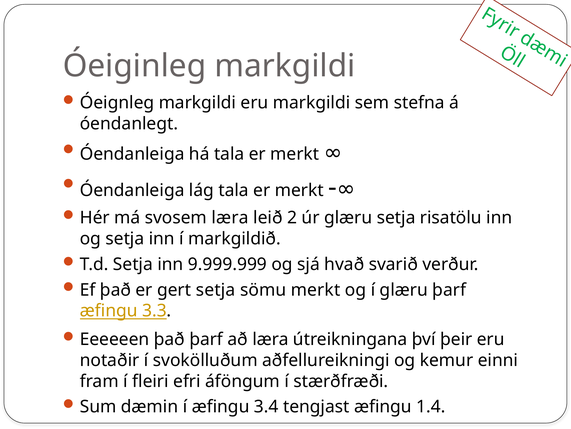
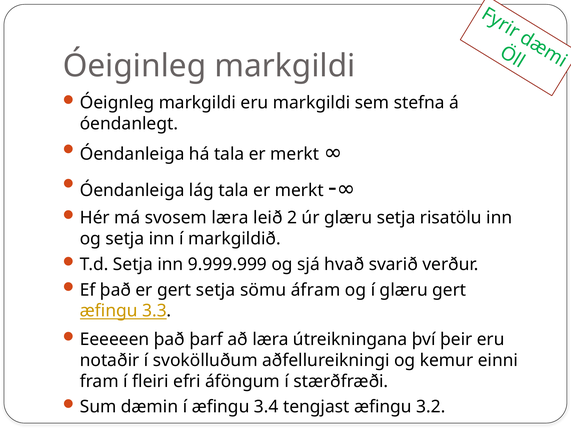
sömu merkt: merkt -> áfram
glæru þarf: þarf -> gert
1.4: 1.4 -> 3.2
